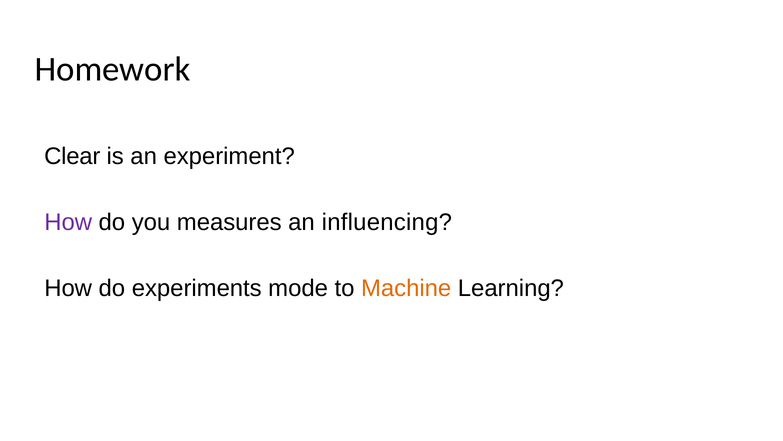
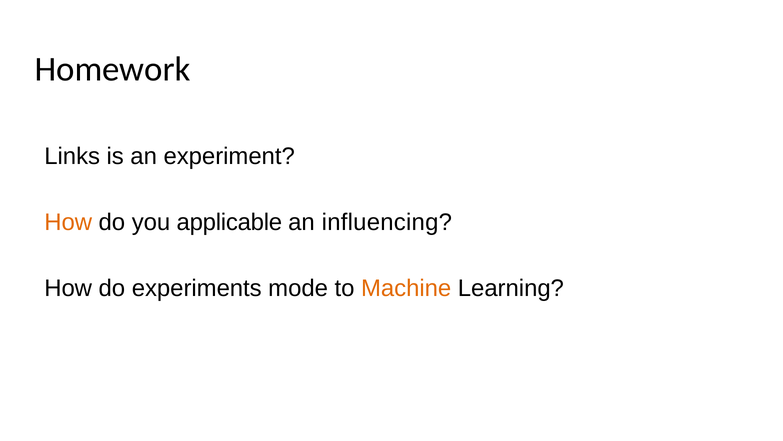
Clear: Clear -> Links
How at (68, 222) colour: purple -> orange
measures: measures -> applicable
